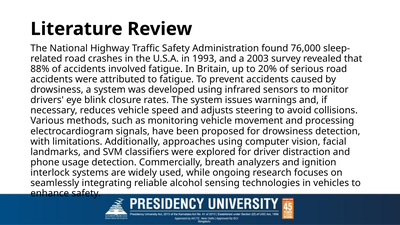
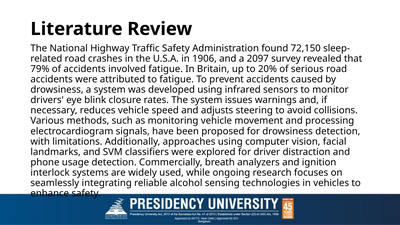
76,000: 76,000 -> 72,150
1993: 1993 -> 1906
2003: 2003 -> 2097
88%: 88% -> 79%
